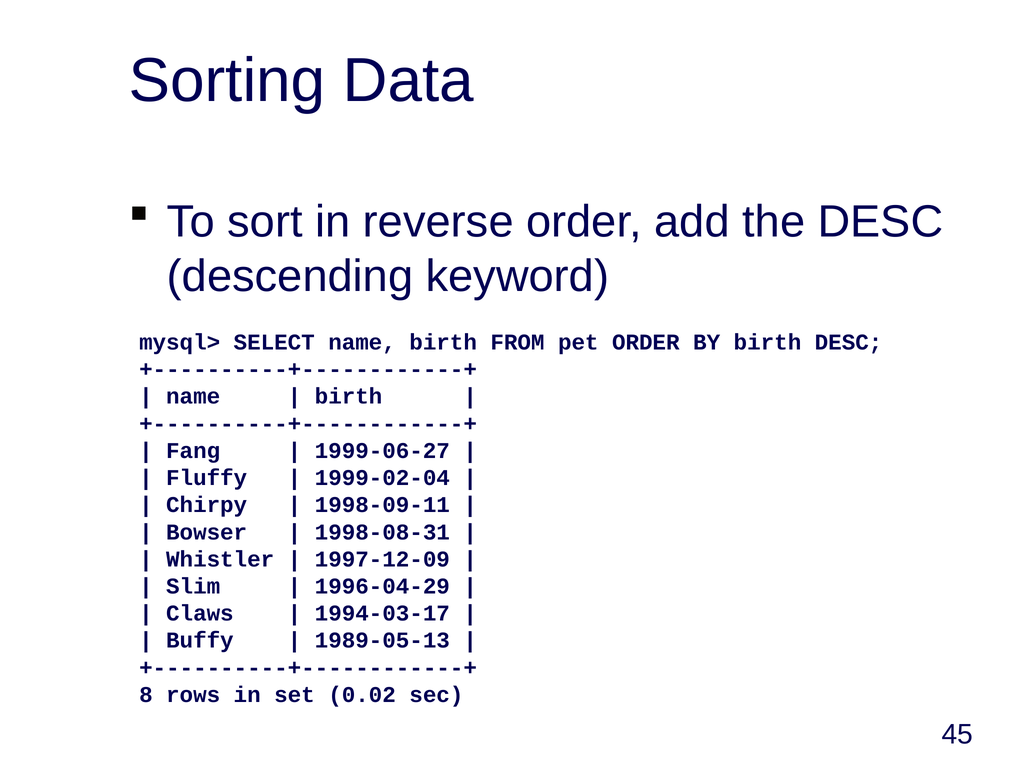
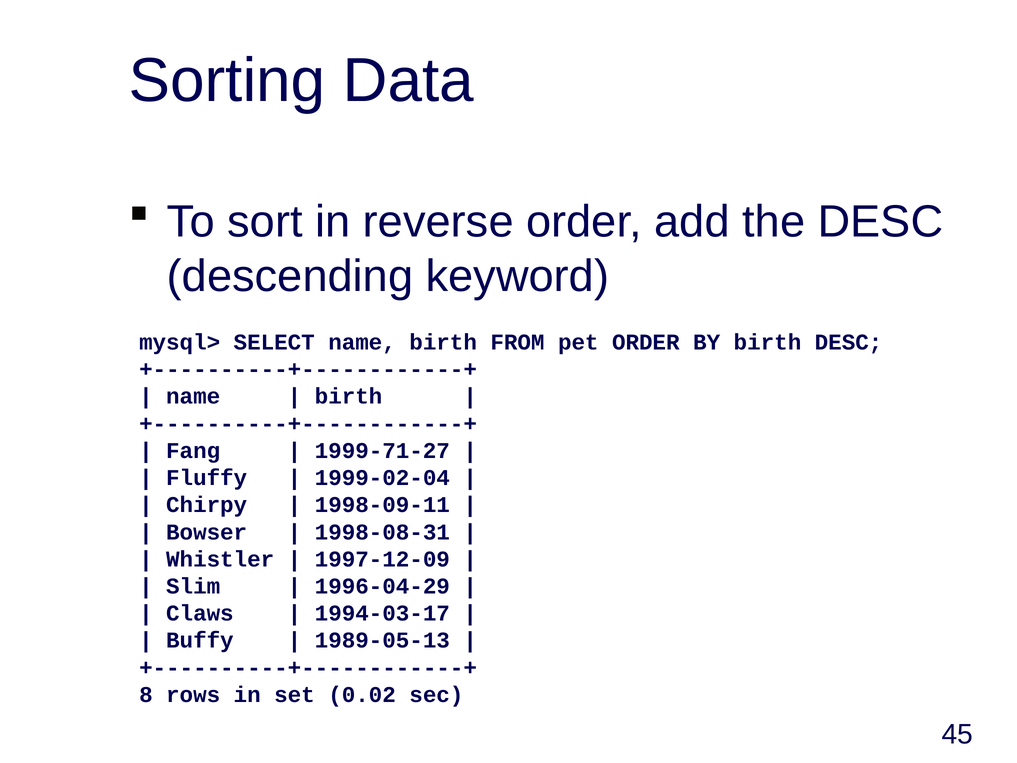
1999-06-27: 1999-06-27 -> 1999-71-27
